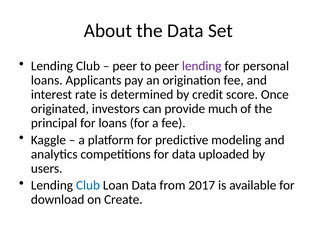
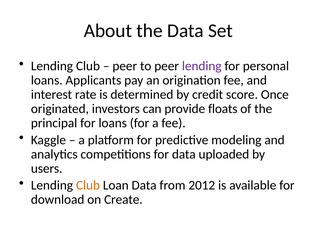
much: much -> floats
Club at (88, 185) colour: blue -> orange
2017: 2017 -> 2012
